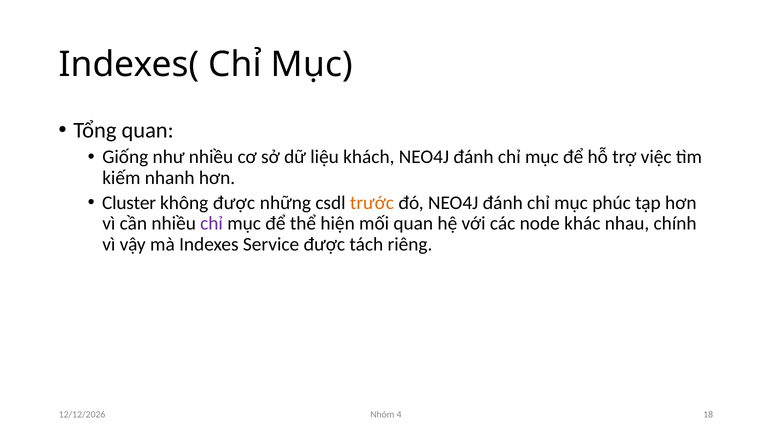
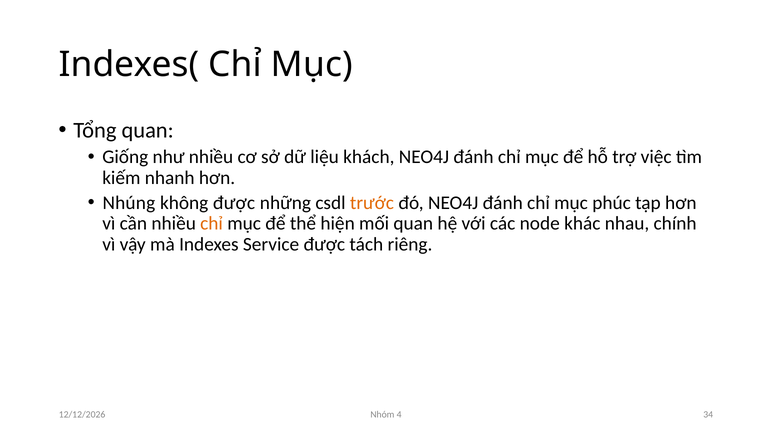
Cluster: Cluster -> Nhúng
chỉ at (212, 224) colour: purple -> orange
18: 18 -> 34
